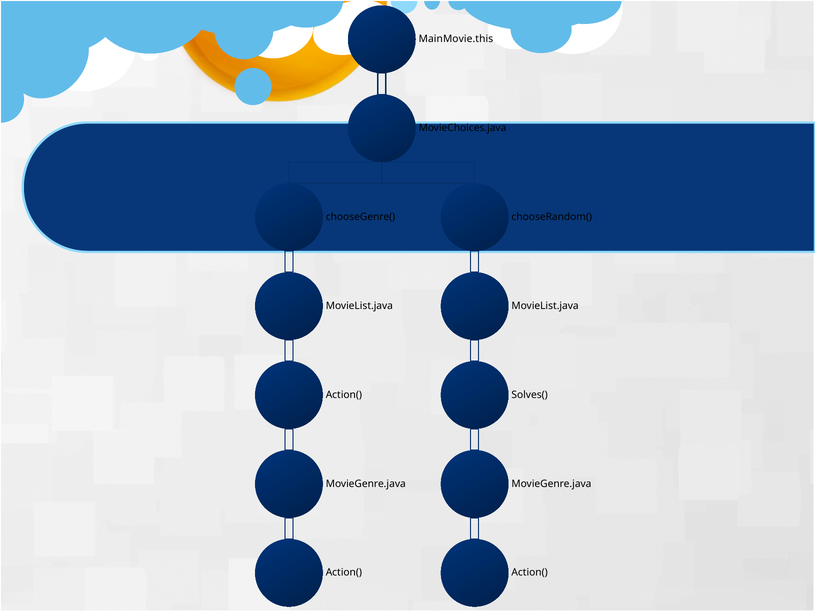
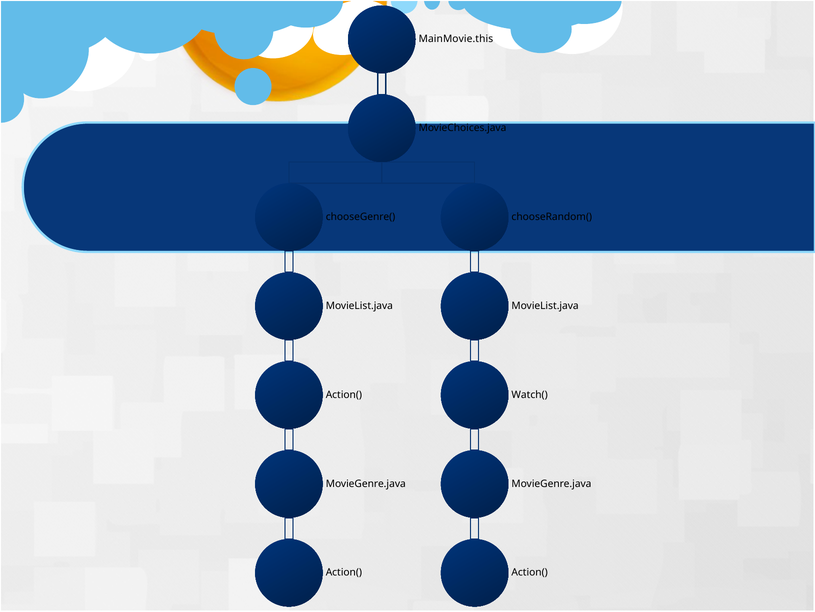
Solves(: Solves( -> Watch(
